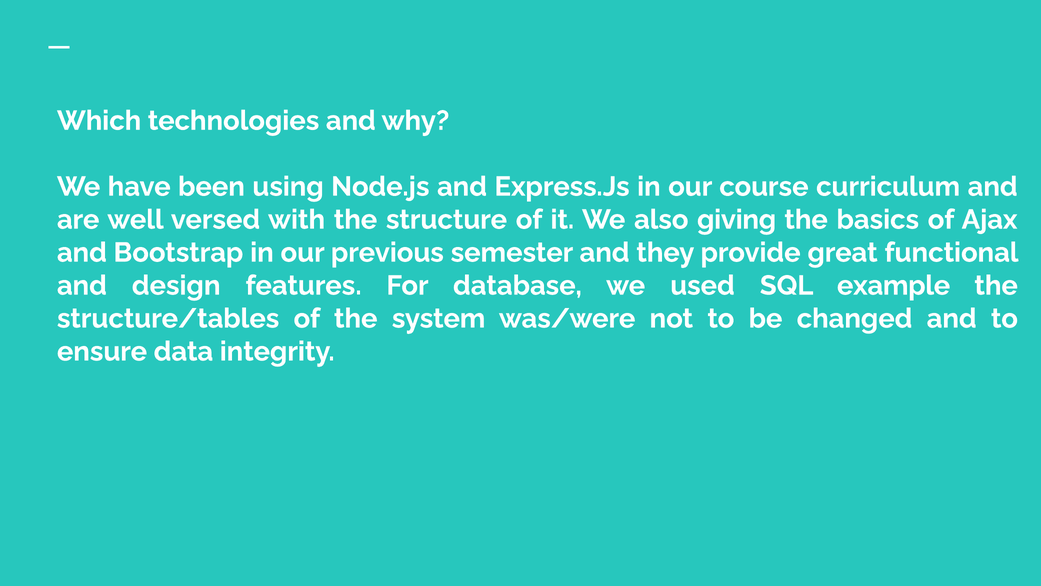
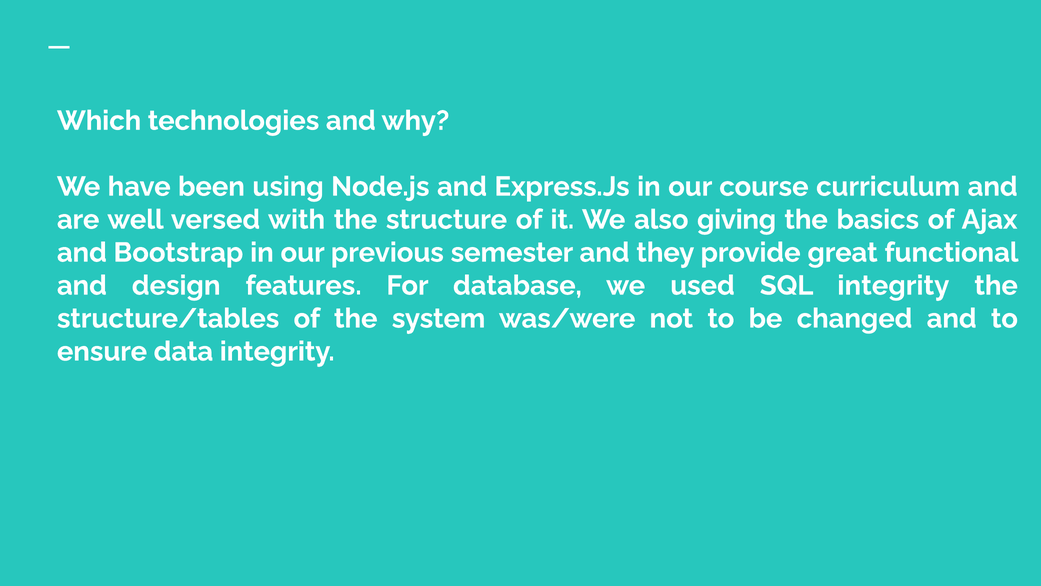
SQL example: example -> integrity
